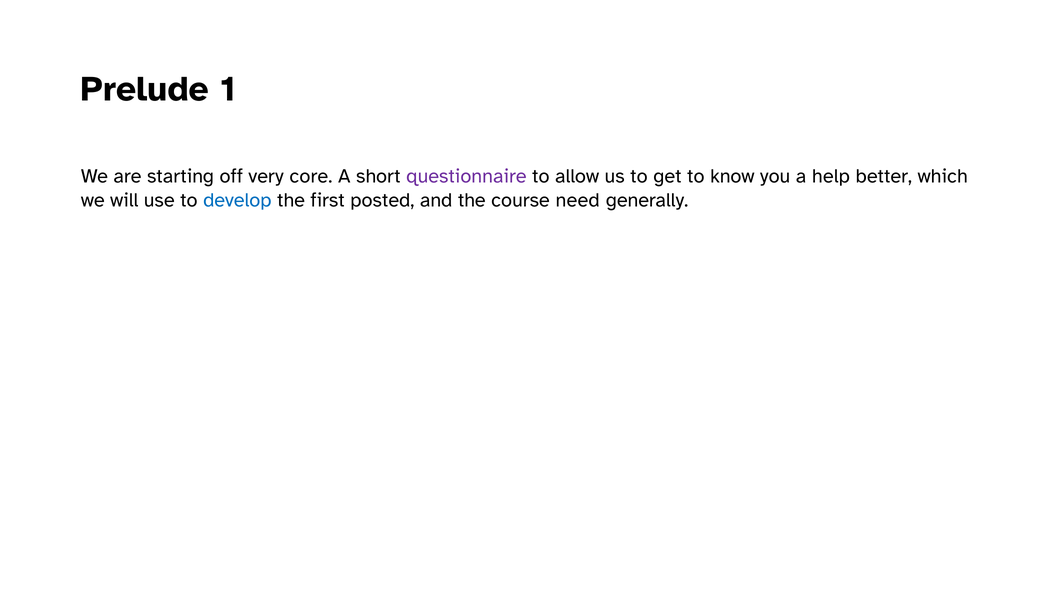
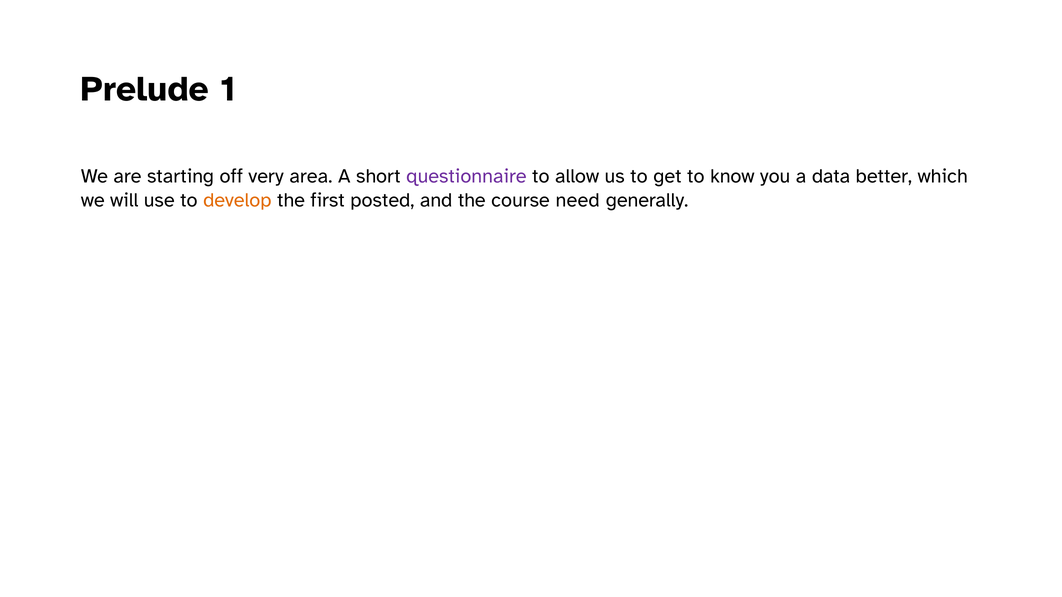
core: core -> area
help: help -> data
develop colour: blue -> orange
